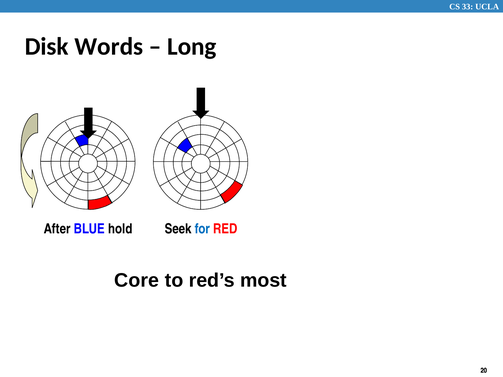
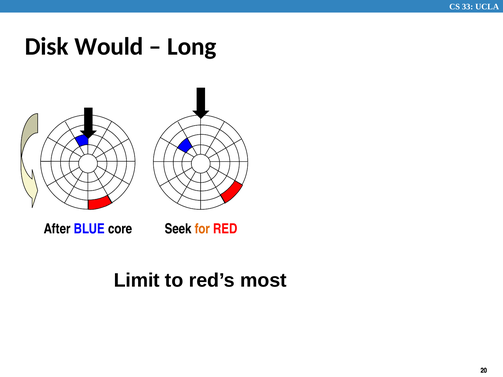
Words: Words -> Would
hold: hold -> core
for colour: blue -> orange
Core: Core -> Limit
